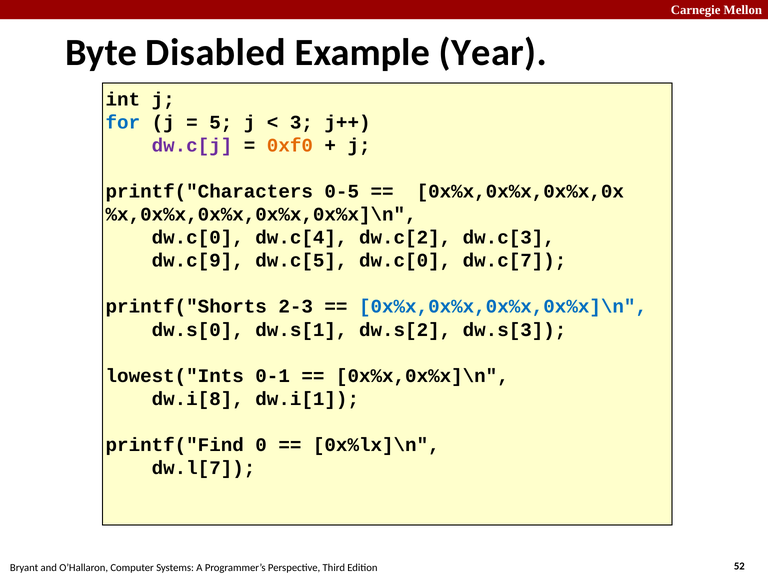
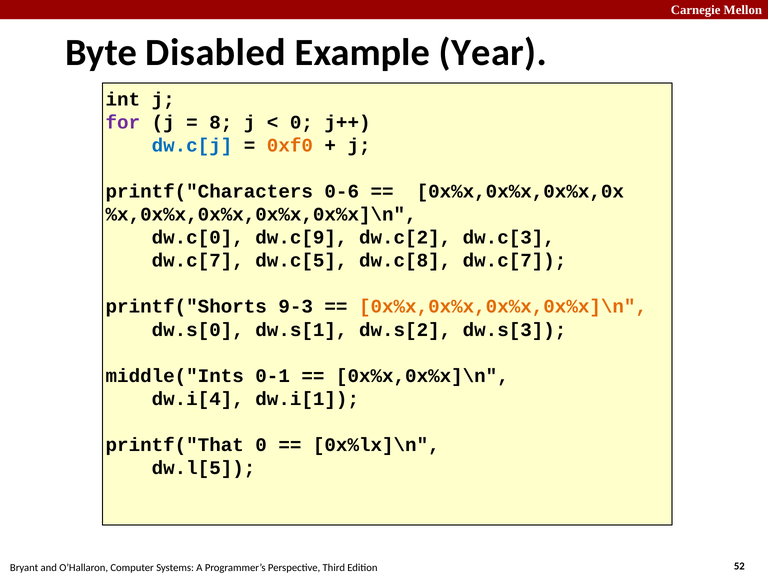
for colour: blue -> purple
5: 5 -> 8
3 at (301, 122): 3 -> 0
dw.c[j colour: purple -> blue
0-5: 0-5 -> 0-6
dw.c[4: dw.c[4 -> dw.c[9
dw.c[9 at (198, 261): dw.c[9 -> dw.c[7
dw.c[5 dw.c[0: dw.c[0 -> dw.c[8
2-3: 2-3 -> 9-3
0x%x,0x%x,0x%x,0x%x]\n colour: blue -> orange
lowest("Ints: lowest("Ints -> middle("Ints
dw.i[8: dw.i[8 -> dw.i[4
printf("Find: printf("Find -> printf("That
dw.l[7: dw.l[7 -> dw.l[5
